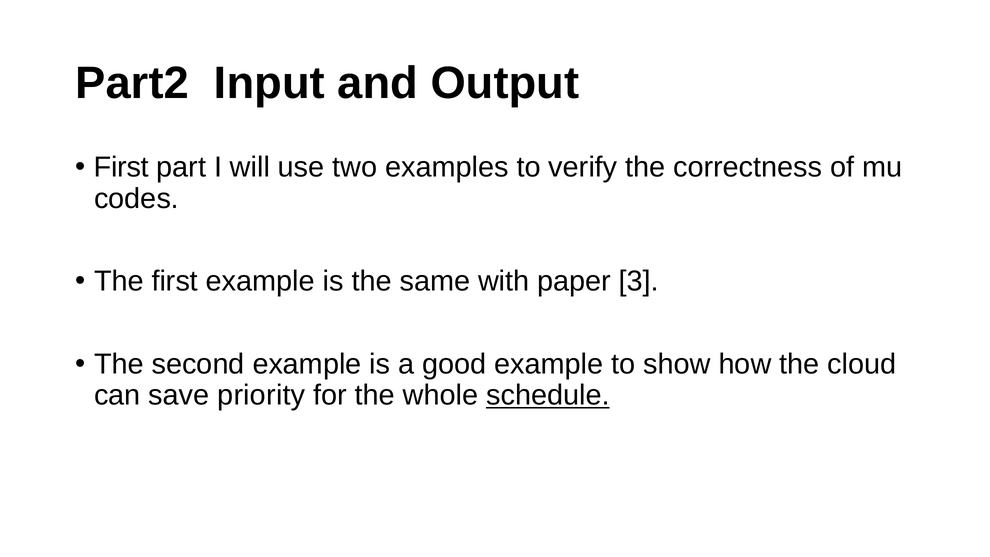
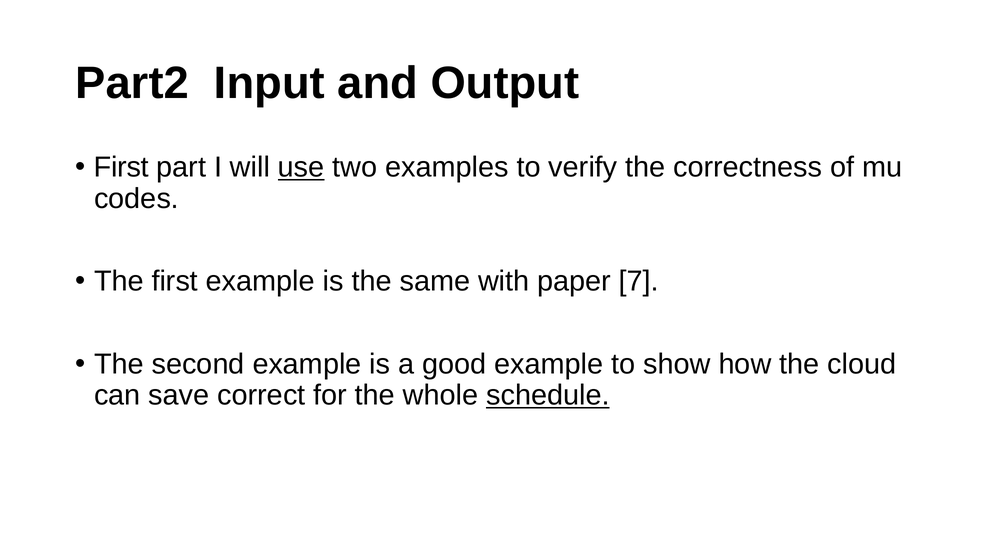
use underline: none -> present
3: 3 -> 7
priority: priority -> correct
